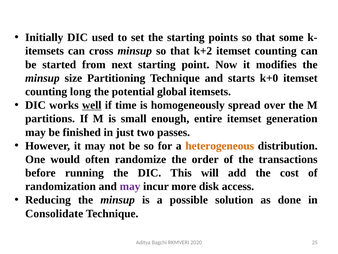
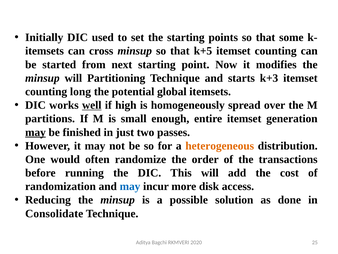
k+2: k+2 -> k+5
minsup size: size -> will
k+0: k+0 -> k+3
time: time -> high
may at (35, 132) underline: none -> present
may at (130, 186) colour: purple -> blue
